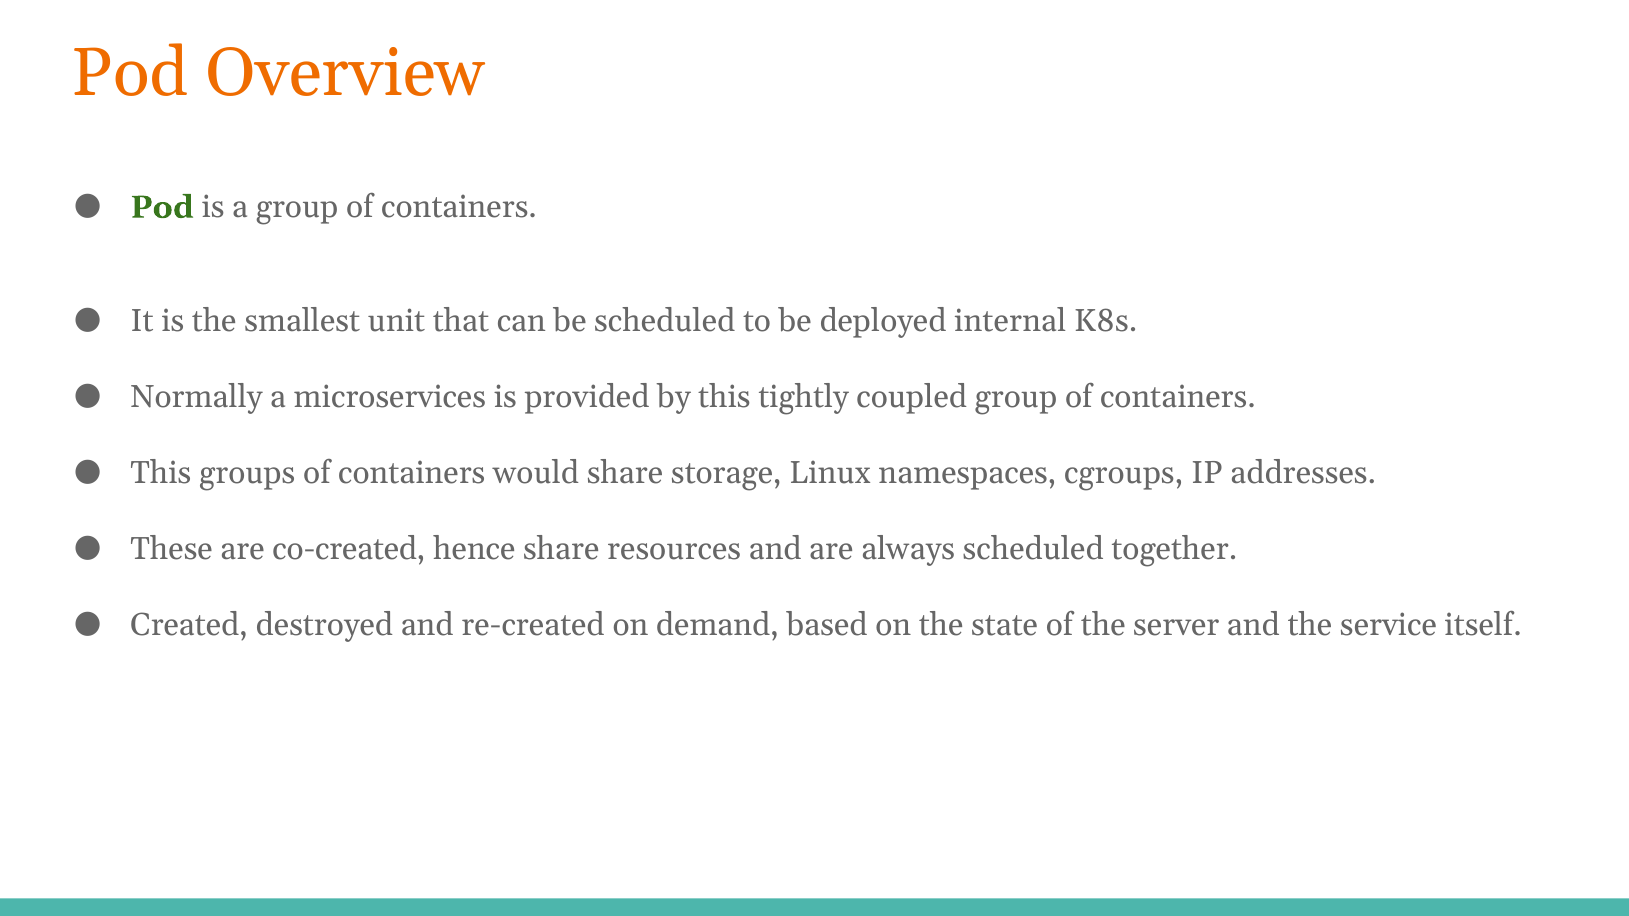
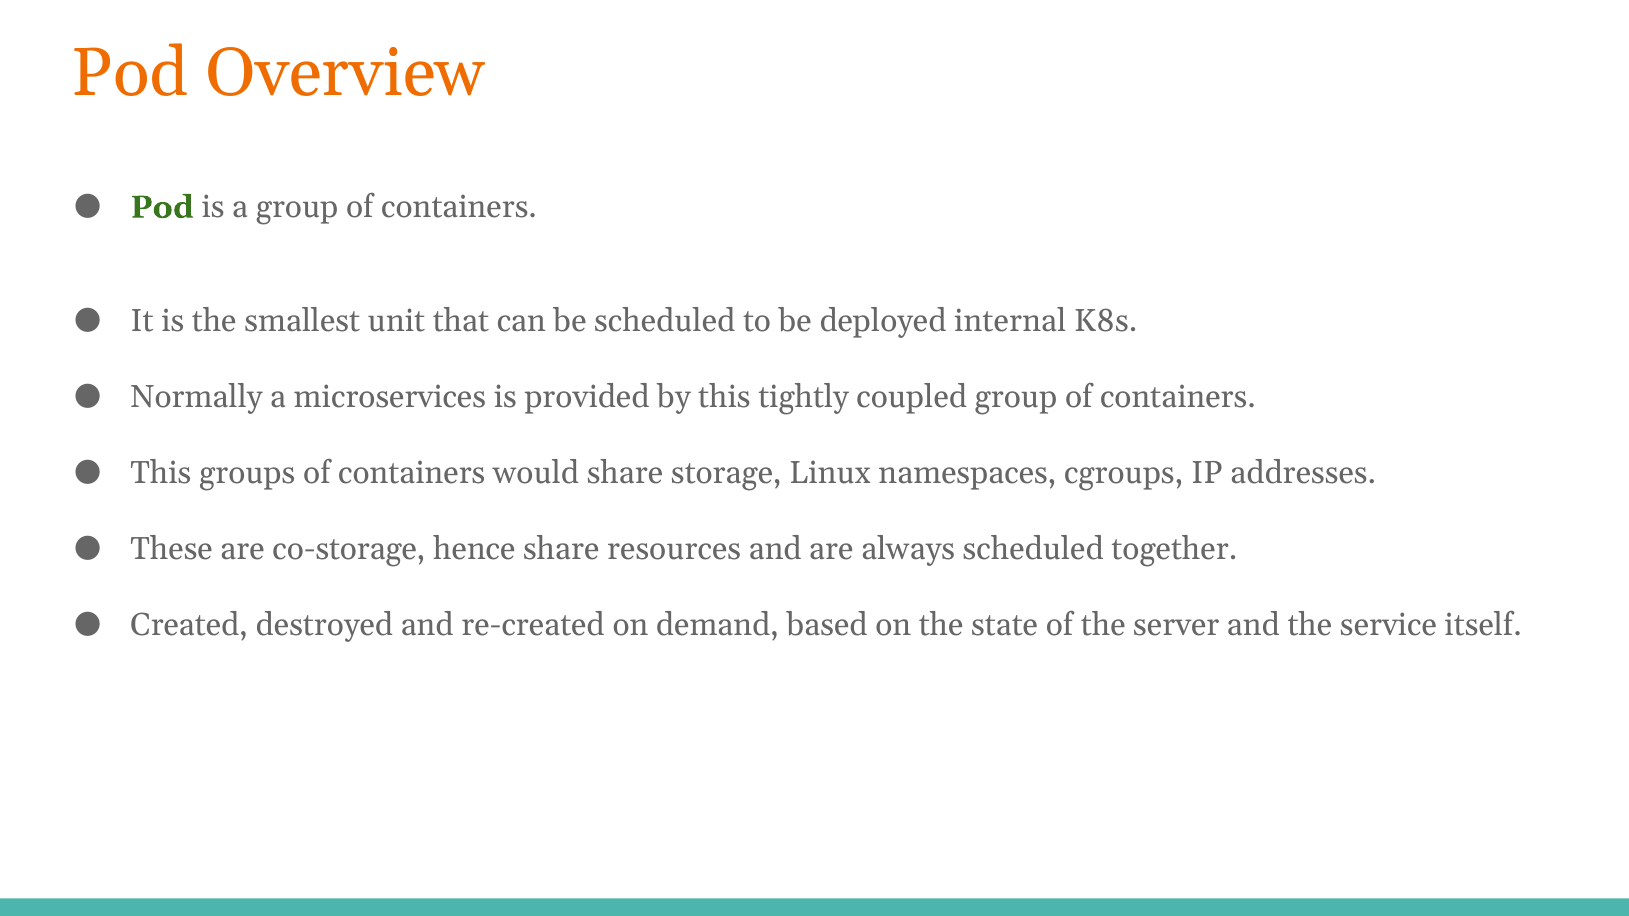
co-created: co-created -> co-storage
